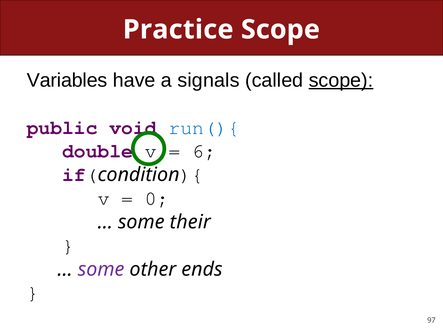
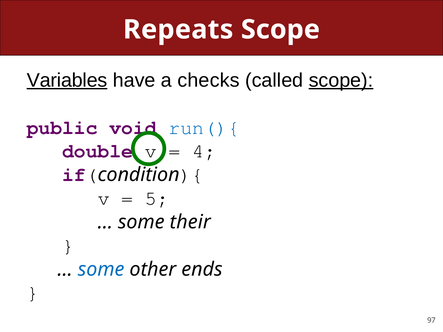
Practice: Practice -> Repeats
Variables underline: none -> present
signals: signals -> checks
6: 6 -> 4
0: 0 -> 5
some at (101, 269) colour: purple -> blue
